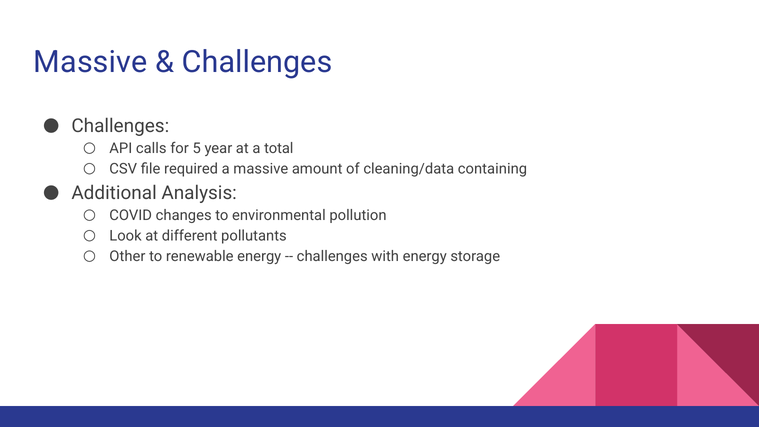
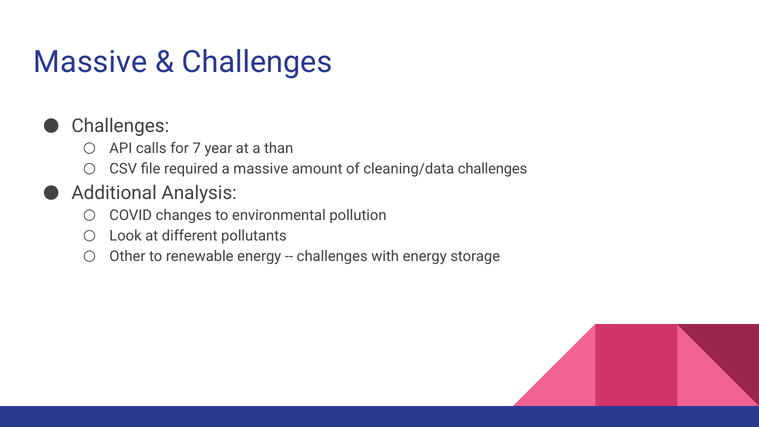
5: 5 -> 7
total: total -> than
cleaning/data containing: containing -> challenges
